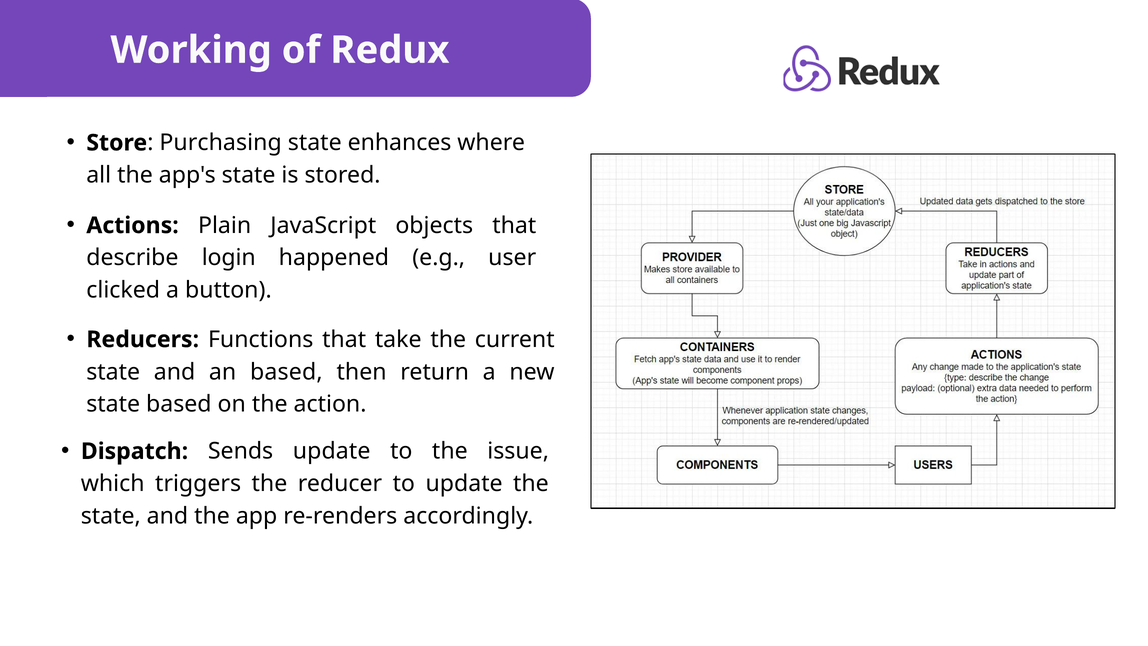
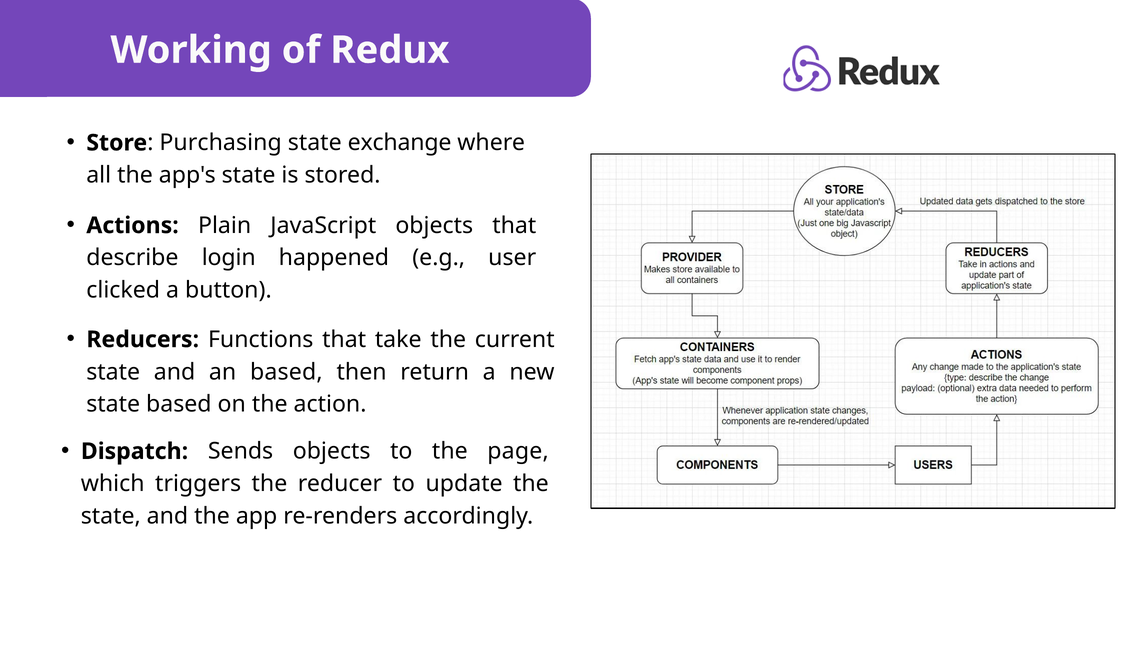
enhances: enhances -> exchange
Sends update: update -> objects
issue: issue -> page
